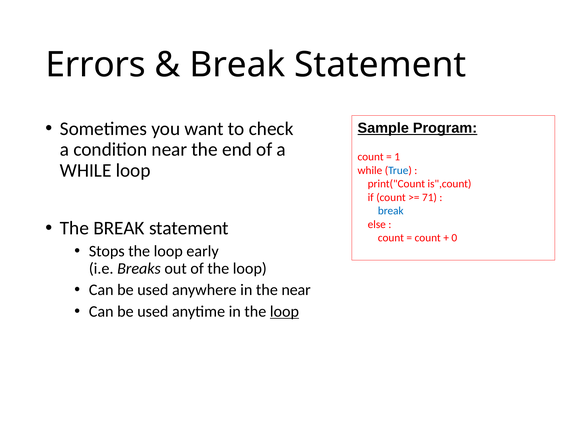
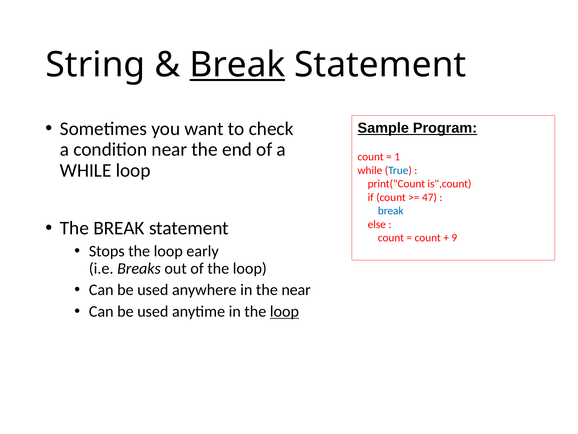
Errors: Errors -> String
Break at (237, 65) underline: none -> present
71: 71 -> 47
0: 0 -> 9
